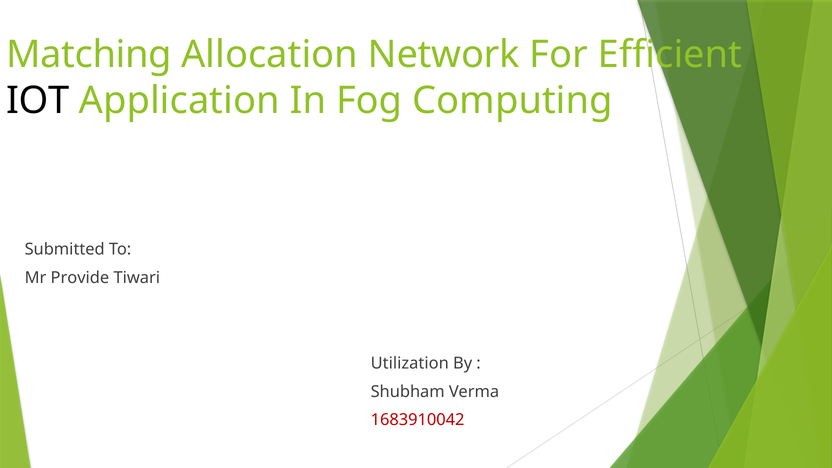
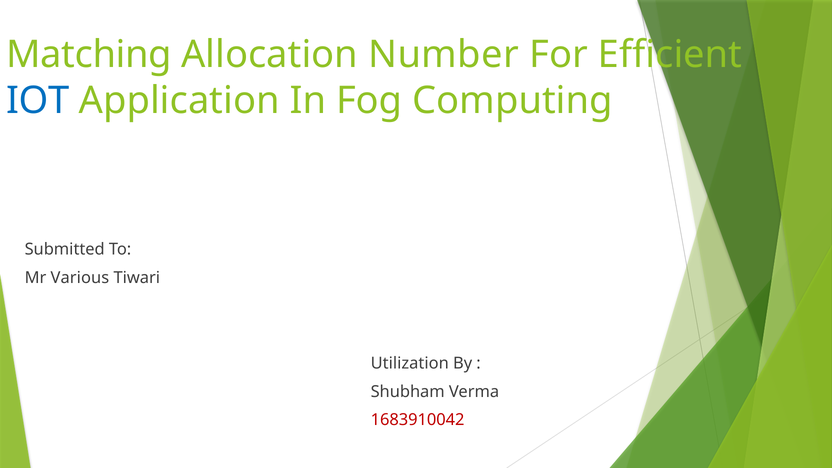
Network: Network -> Number
IOT colour: black -> blue
Provide: Provide -> Various
